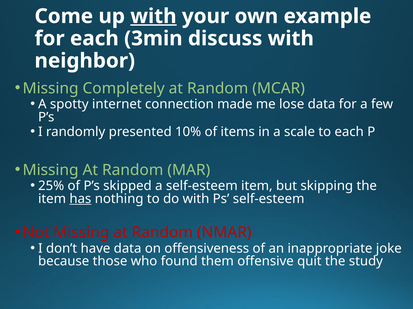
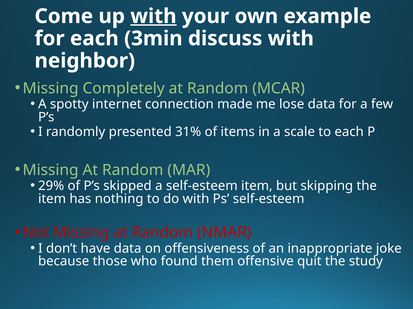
10%: 10% -> 31%
25%: 25% -> 29%
has underline: present -> none
